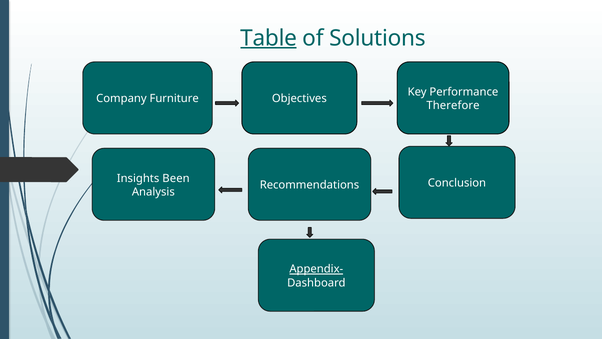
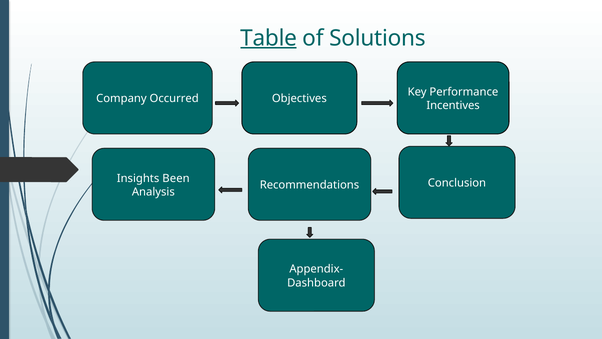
Furniture: Furniture -> Occurred
Therefore: Therefore -> Incentives
Appendix- underline: present -> none
